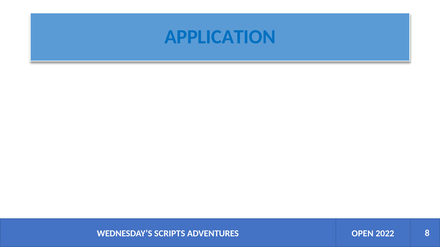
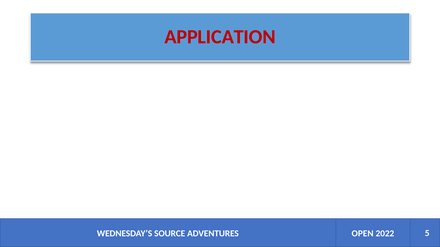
APPLICATION colour: blue -> red
SCRIPTS: SCRIPTS -> SOURCE
8: 8 -> 5
